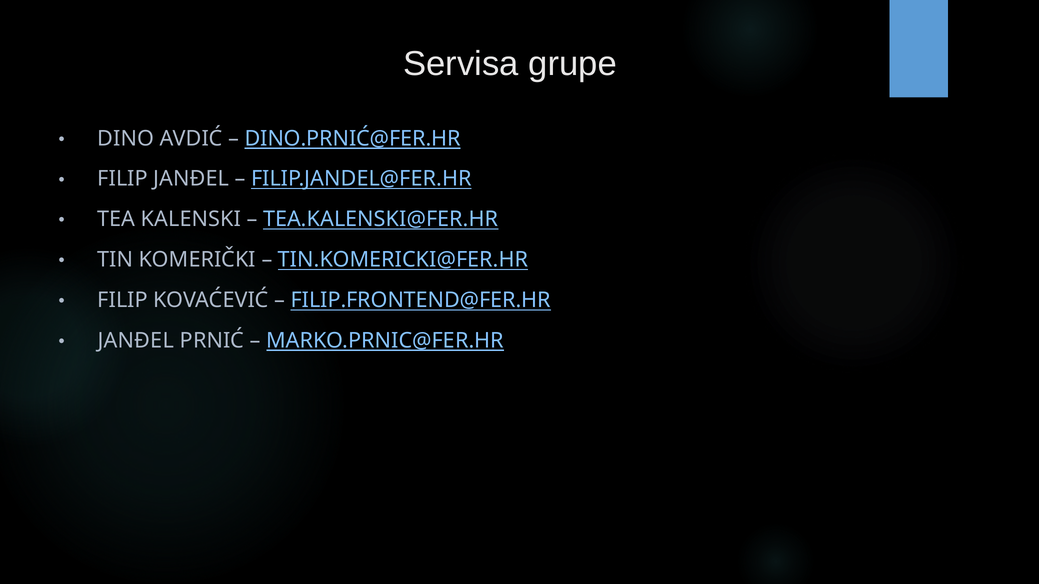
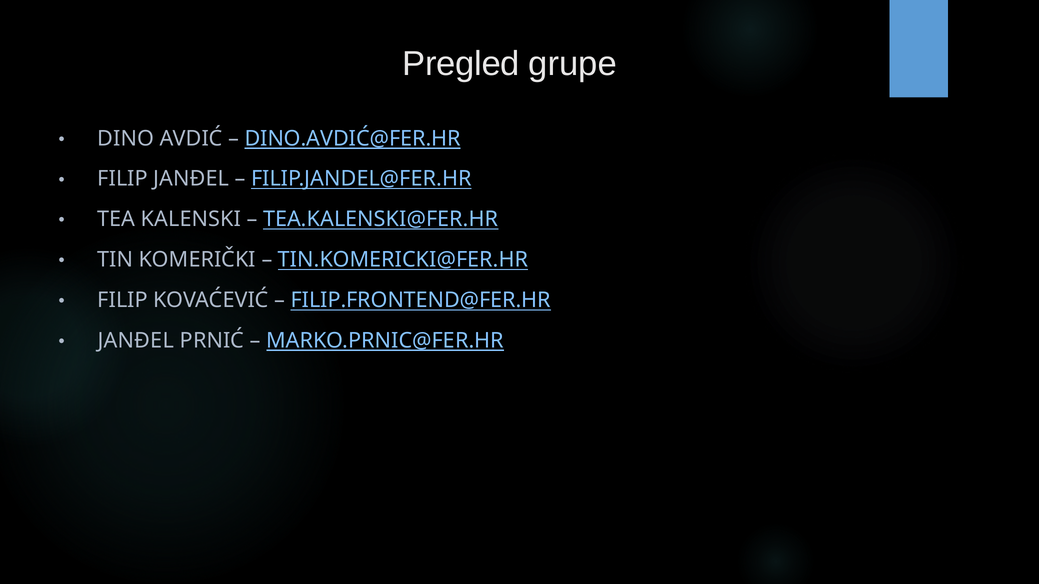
Servisa: Servisa -> Pregled
DINO.PRNIĆ@FER.HR: DINO.PRNIĆ@FER.HR -> DINO.AVDIĆ@FER.HR
